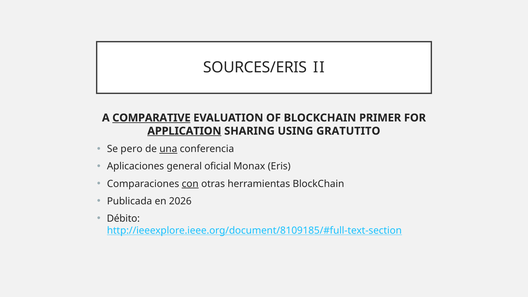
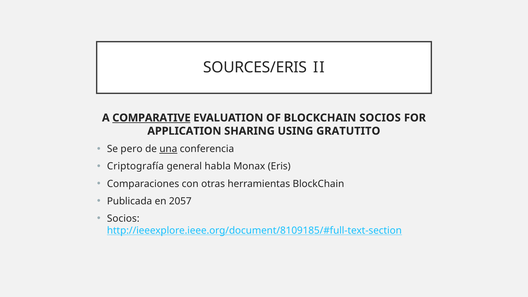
BLOCKCHAIN PRIMER: PRIMER -> SOCIOS
APPLICATION underline: present -> none
Aplicaciones: Aplicaciones -> Criptografía
oficial: oficial -> habla
con underline: present -> none
2026: 2026 -> 2057
Débito at (123, 219): Débito -> Socios
